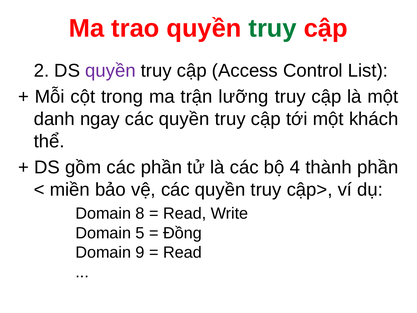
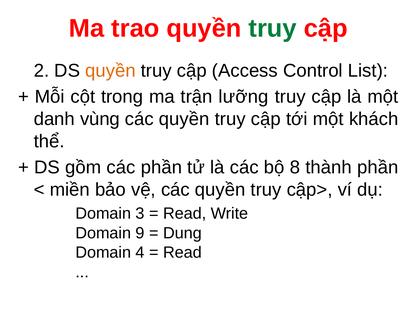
quyền at (110, 71) colour: purple -> orange
ngay: ngay -> vùng
4: 4 -> 8
8: 8 -> 3
5: 5 -> 9
Đồng: Đồng -> Dung
9: 9 -> 4
